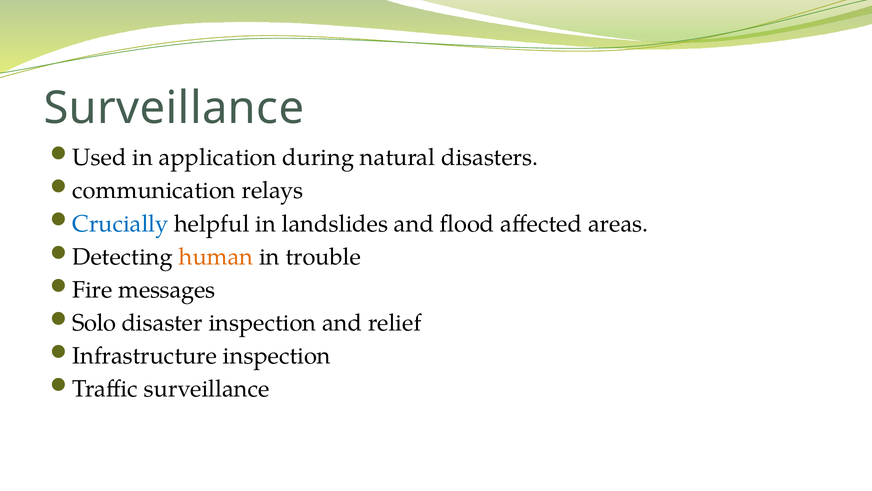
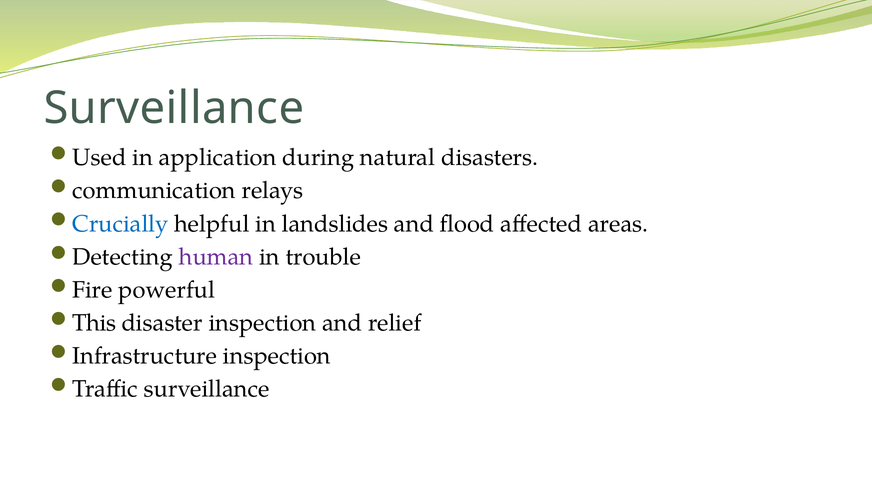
human colour: orange -> purple
messages: messages -> powerful
Solo: Solo -> This
